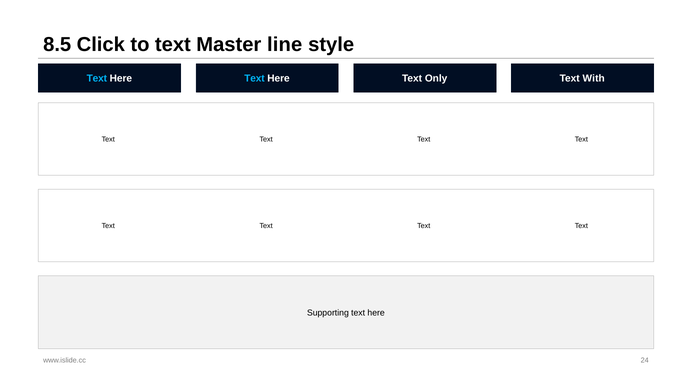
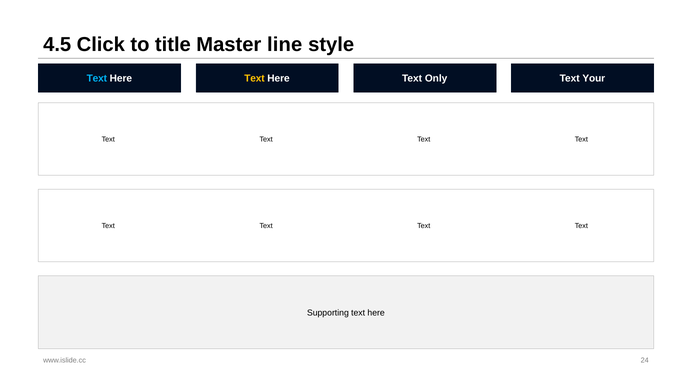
8.5: 8.5 -> 4.5
to text: text -> title
Text at (254, 79) colour: light blue -> yellow
With: With -> Your
